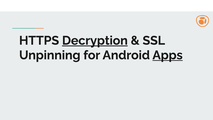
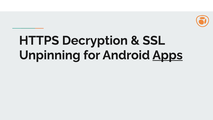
Decryption underline: present -> none
